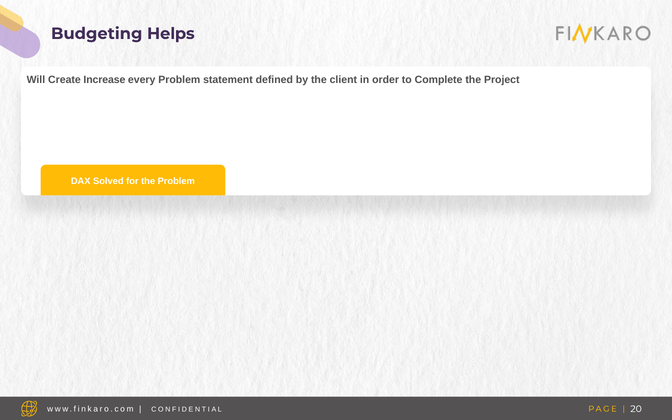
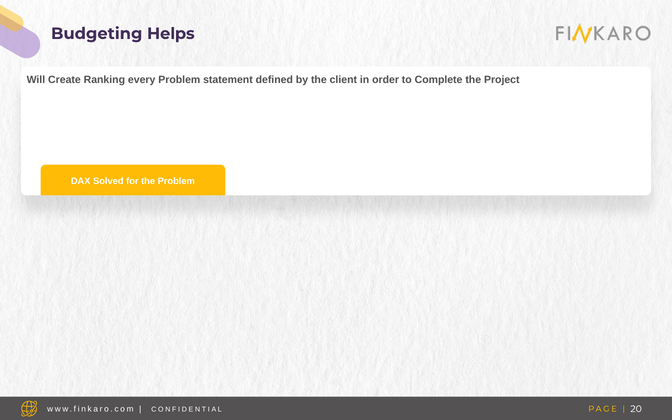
Increase: Increase -> Ranking
